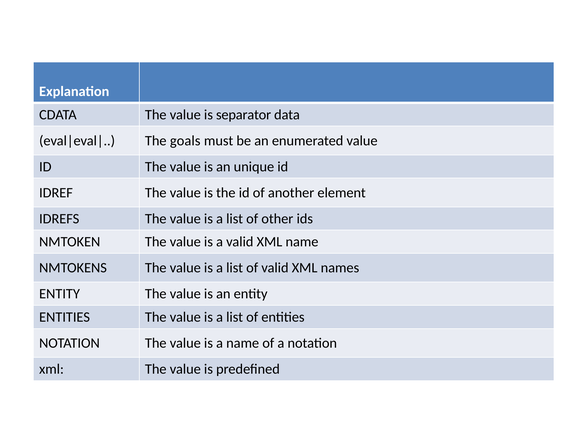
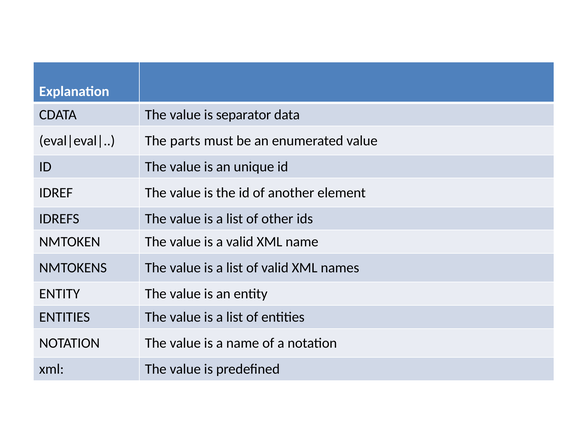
goals: goals -> parts
